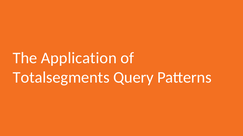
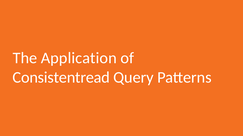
Totalsegments: Totalsegments -> Consistentread
